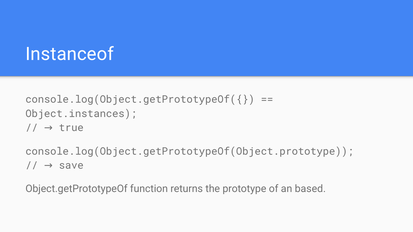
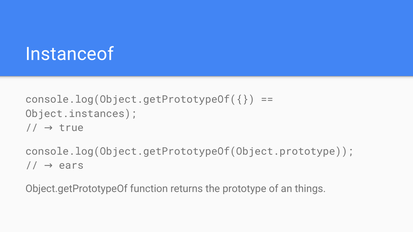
save: save -> ears
based: based -> things
